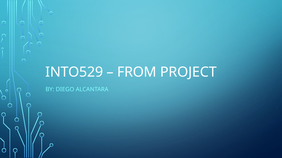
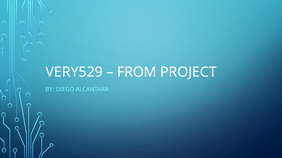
INTO529: INTO529 -> VERY529
